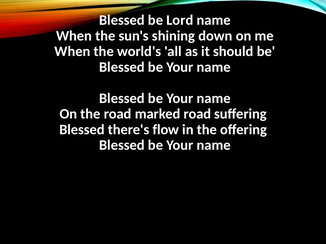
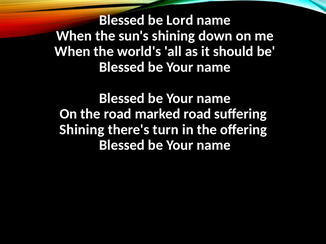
Blessed at (82, 130): Blessed -> Shining
flow: flow -> turn
